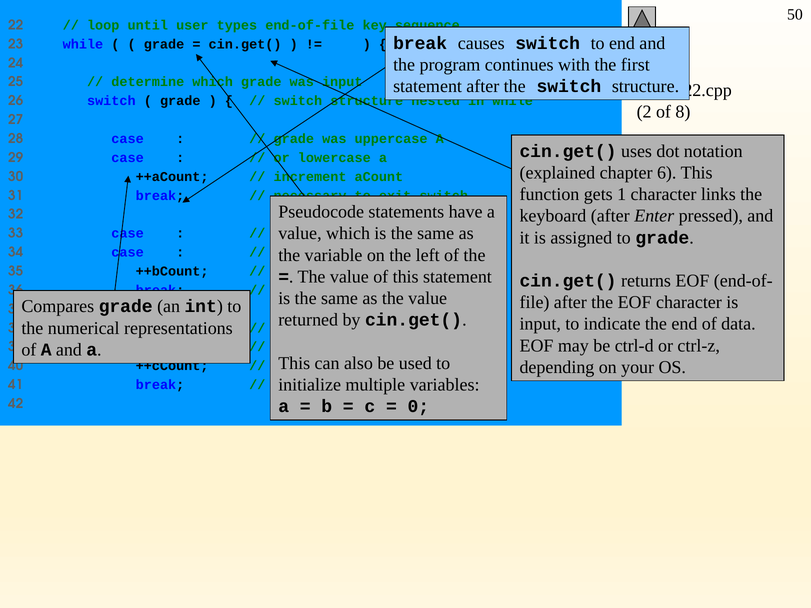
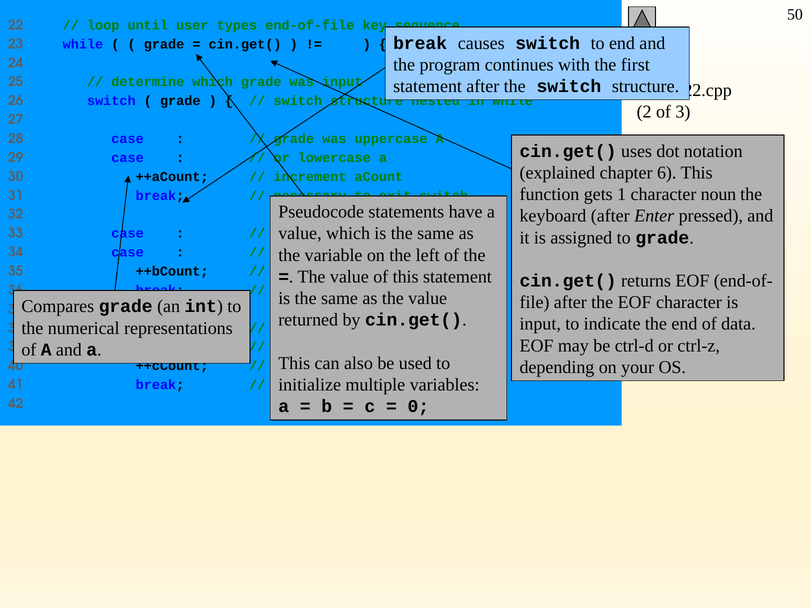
8: 8 -> 3
links: links -> noun
